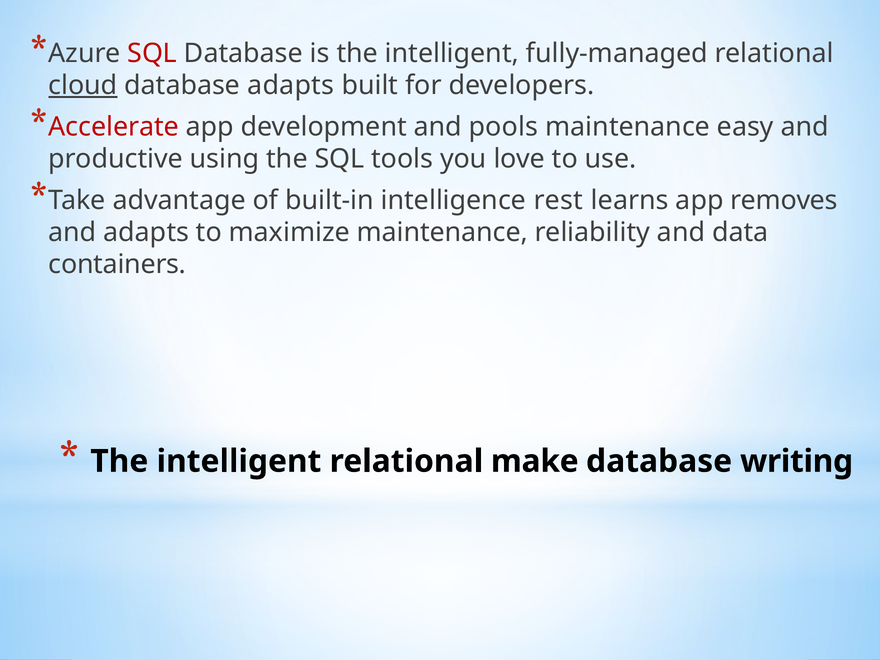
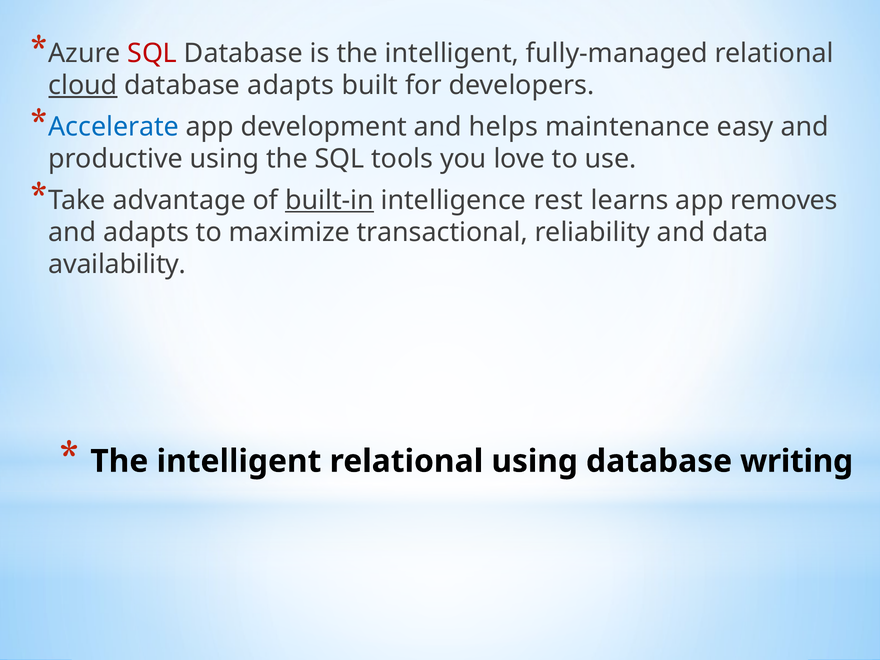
Accelerate colour: red -> blue
pools: pools -> helps
built-in underline: none -> present
maximize maintenance: maintenance -> transactional
containers: containers -> availability
relational make: make -> using
